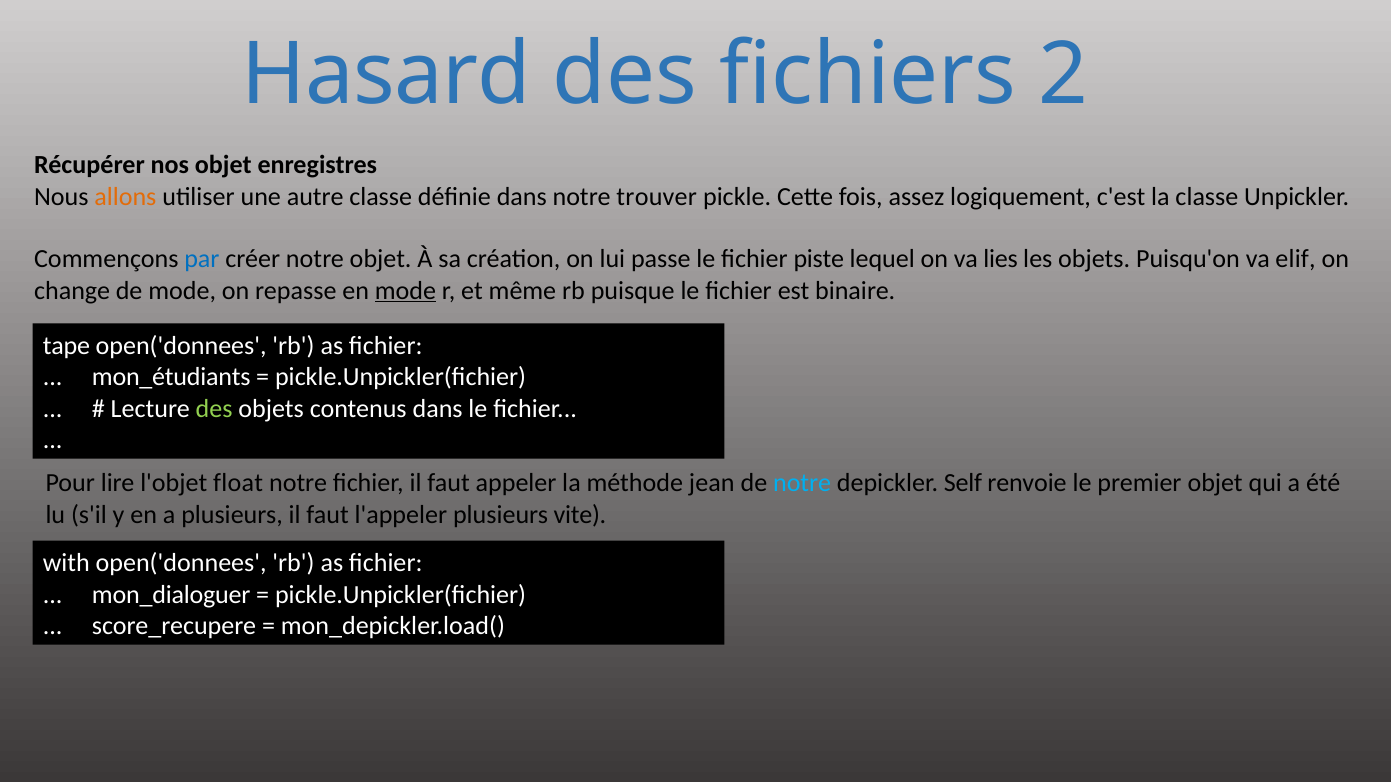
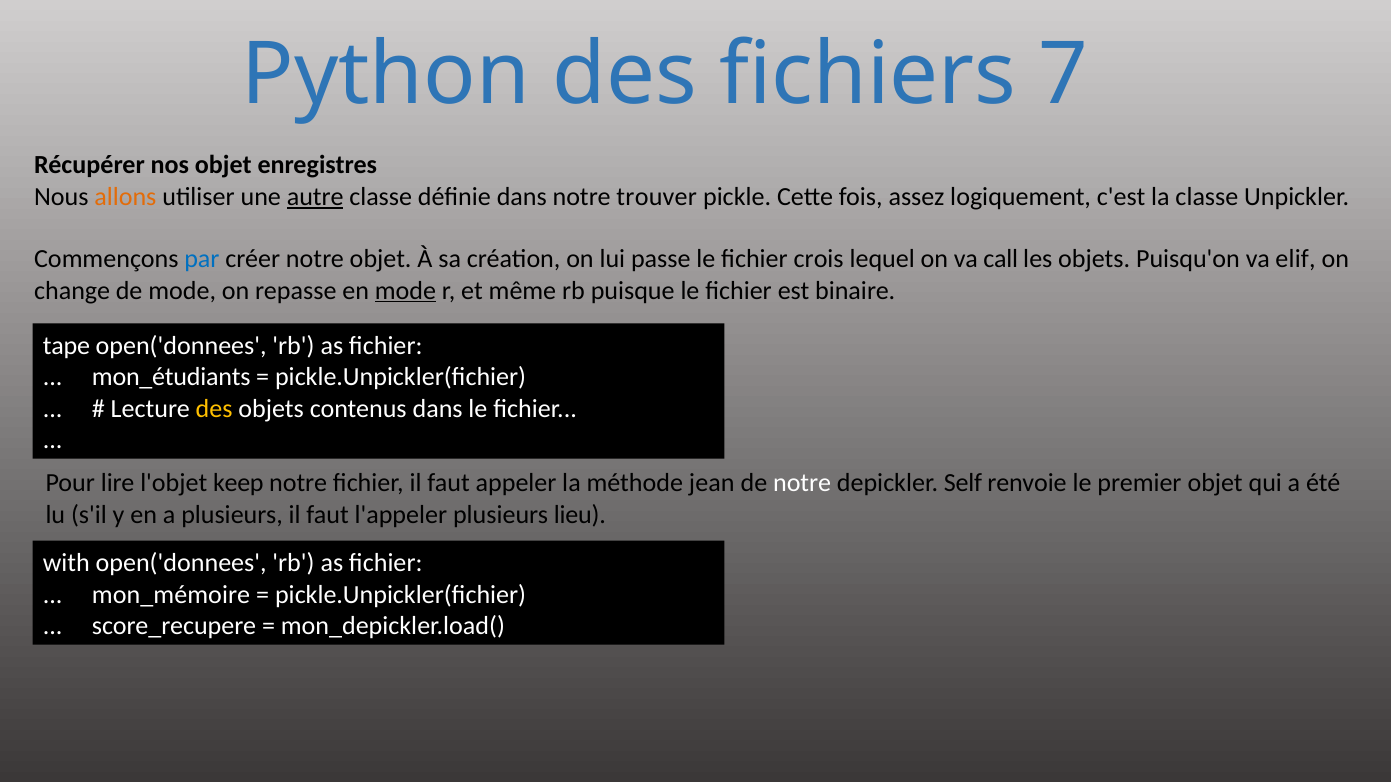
Hasard: Hasard -> Python
2: 2 -> 7
autre underline: none -> present
piste: piste -> crois
lies: lies -> call
des at (214, 409) colour: light green -> yellow
float: float -> keep
notre at (802, 483) colour: light blue -> white
vite: vite -> lieu
mon_dialoguer: mon_dialoguer -> mon_mémoire
